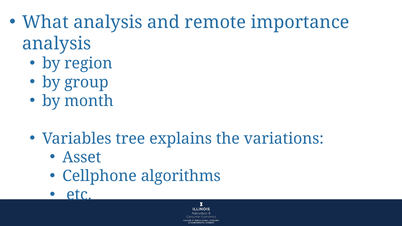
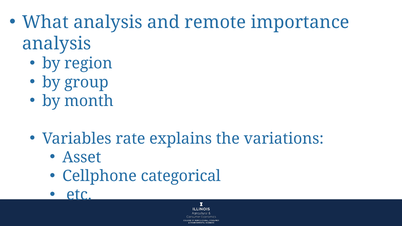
tree: tree -> rate
algorithms: algorithms -> categorical
